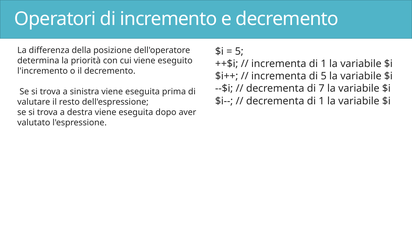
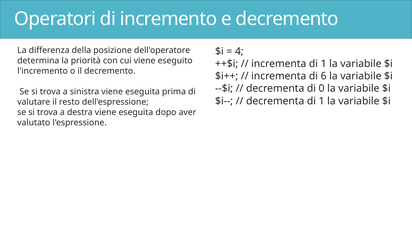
5 at (239, 51): 5 -> 4
di 5: 5 -> 6
7: 7 -> 0
